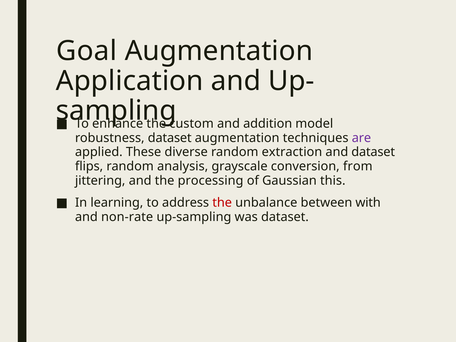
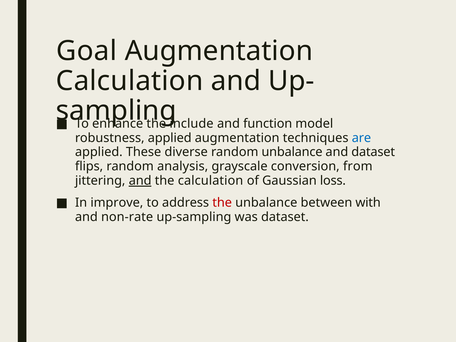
Application at (130, 81): Application -> Calculation
custom: custom -> include
addition: addition -> function
robustness dataset: dataset -> applied
are colour: purple -> blue
random extraction: extraction -> unbalance
and at (140, 181) underline: none -> present
the processing: processing -> calculation
this: this -> loss
learning: learning -> improve
